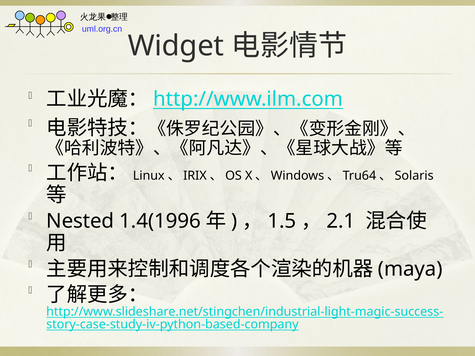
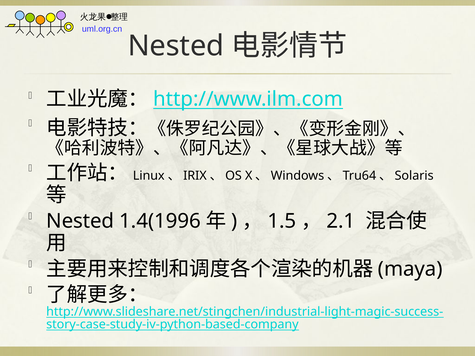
Widget at (176, 46): Widget -> Nested
